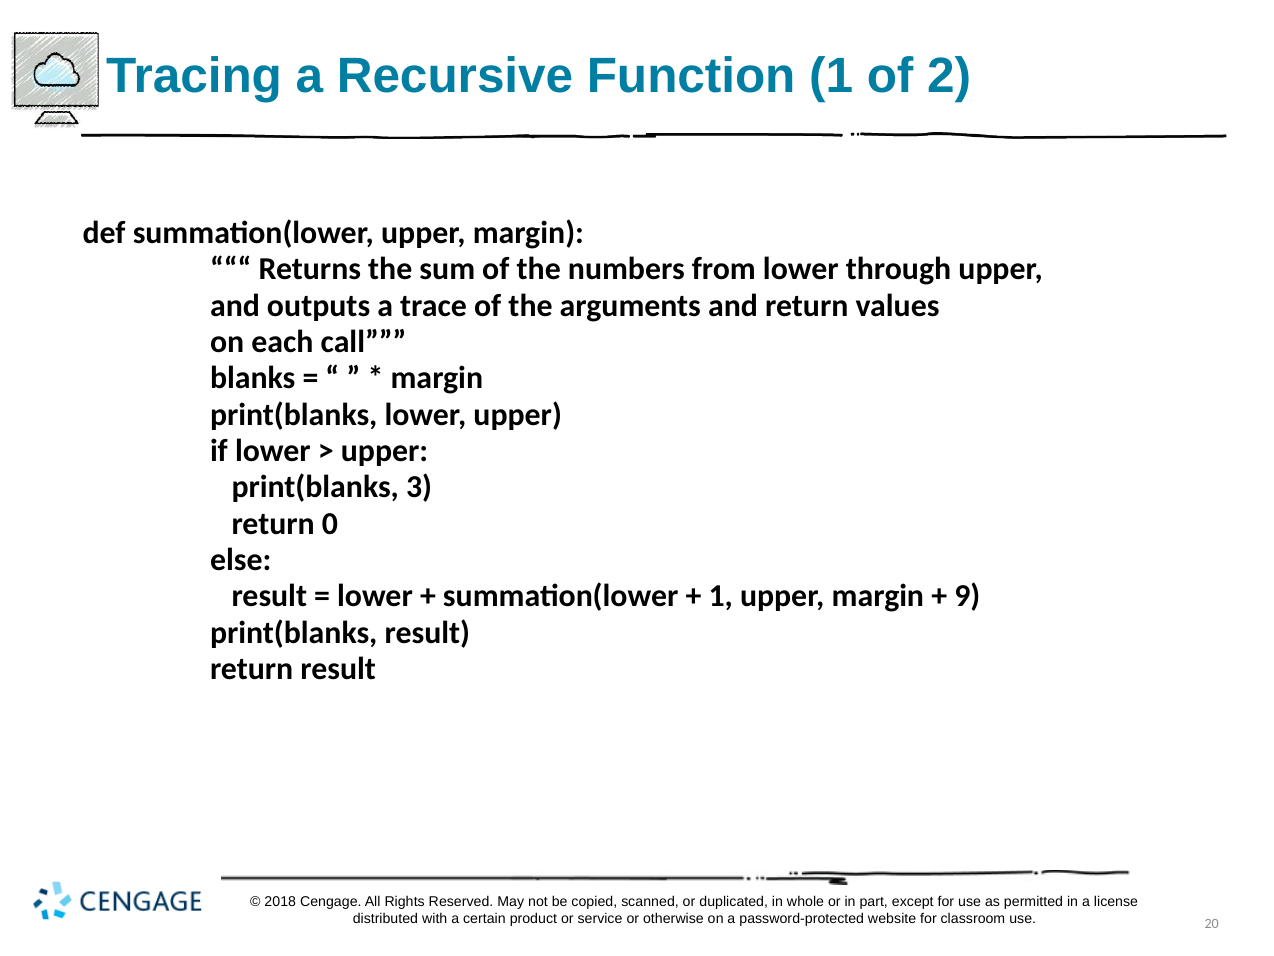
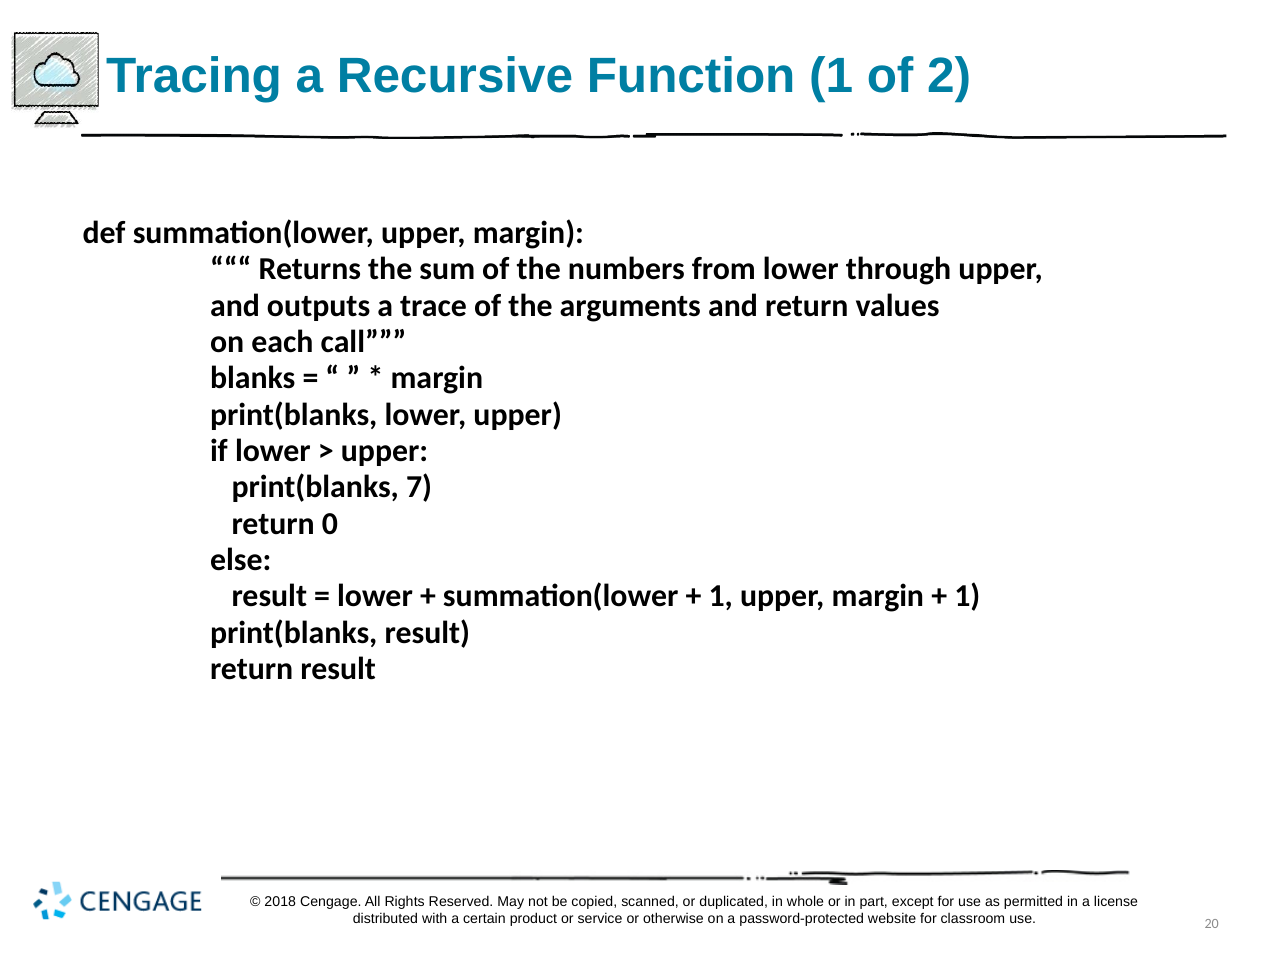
3: 3 -> 7
9 at (967, 596): 9 -> 1
